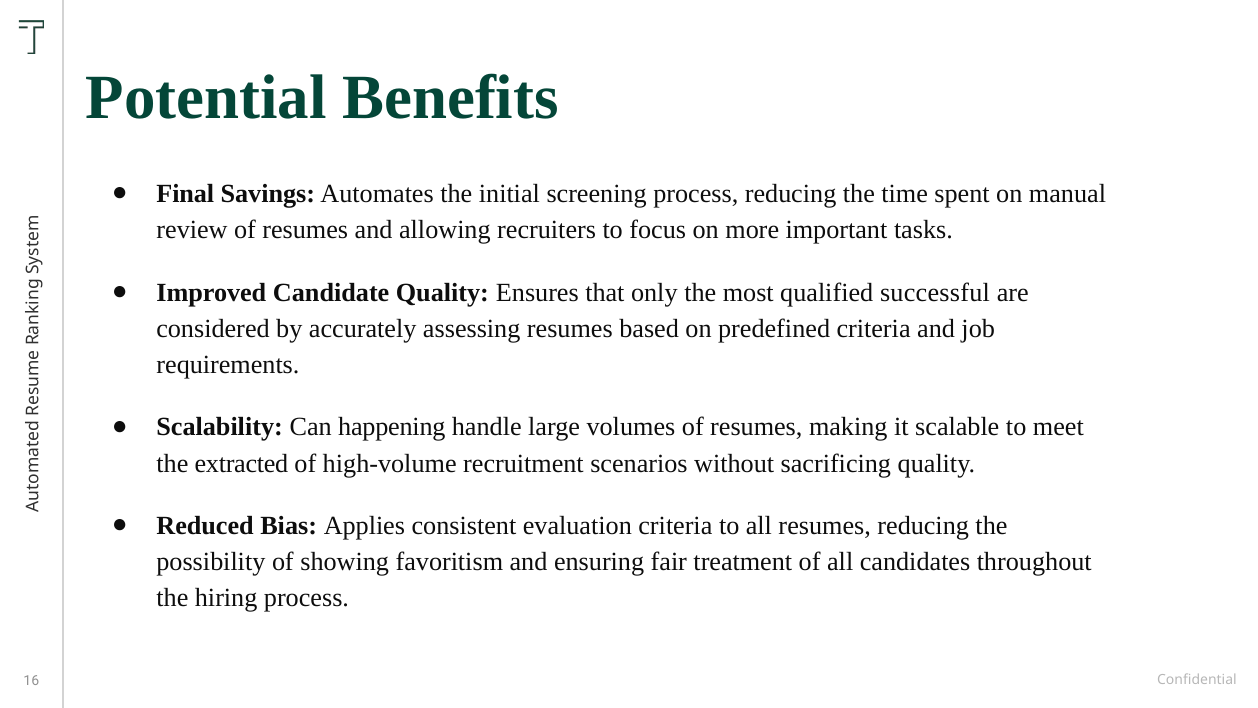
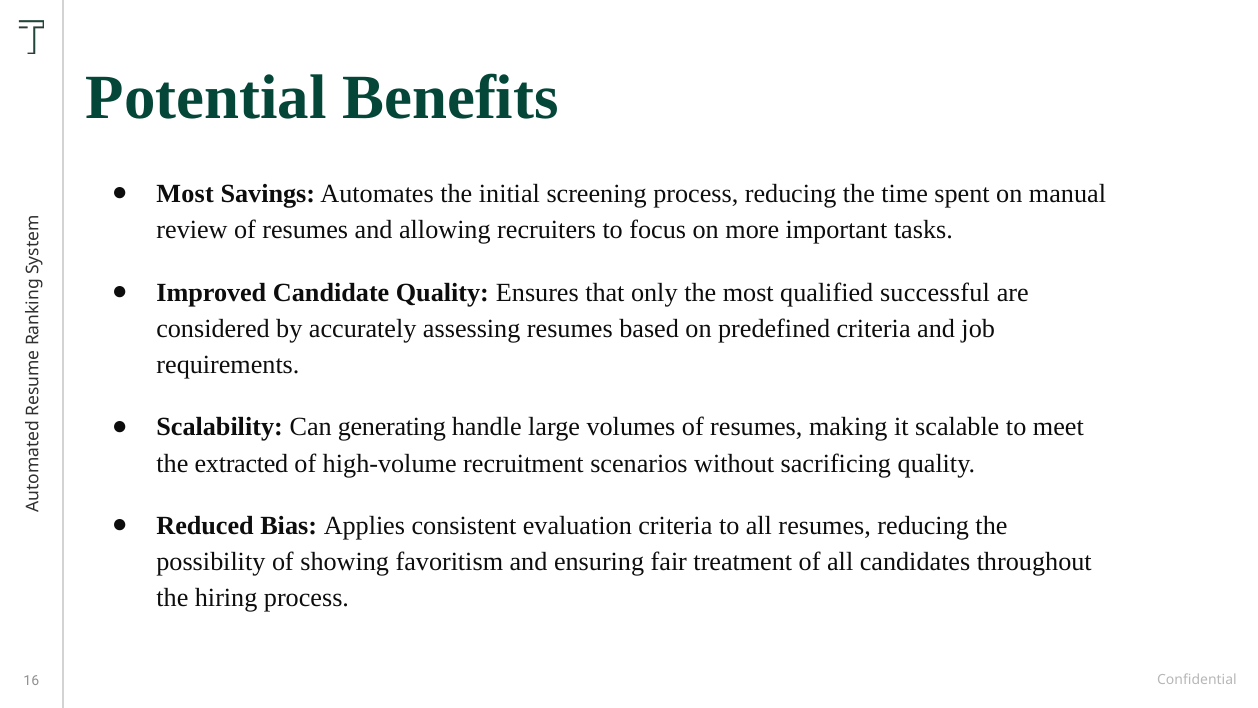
Final at (185, 194): Final -> Most
happening: happening -> generating
